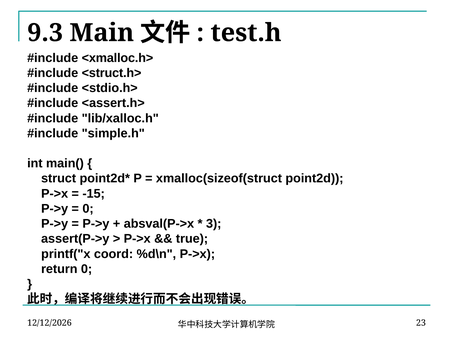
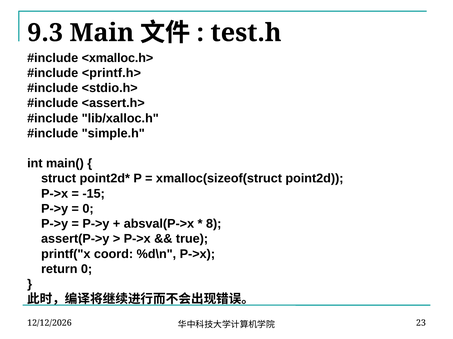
<struct.h>: <struct.h> -> <printf.h>
3: 3 -> 8
